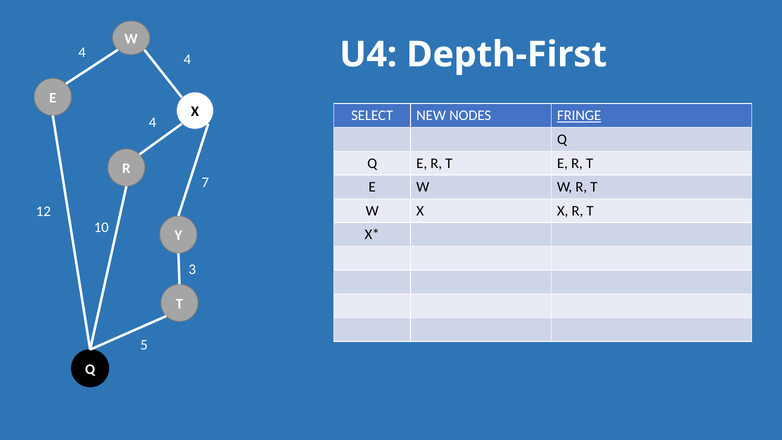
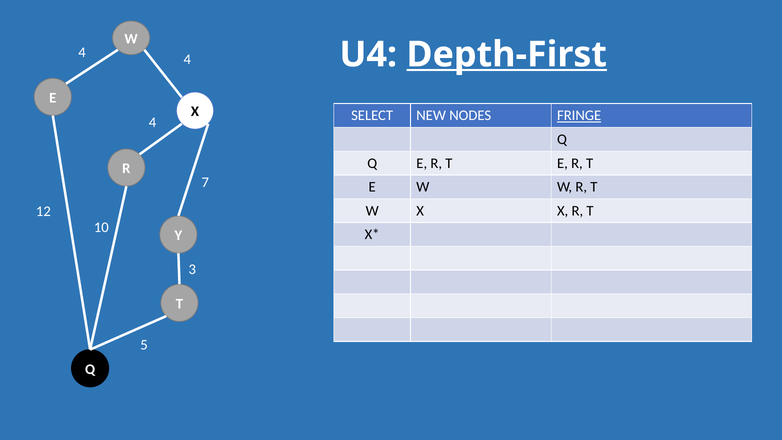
Depth-First underline: none -> present
